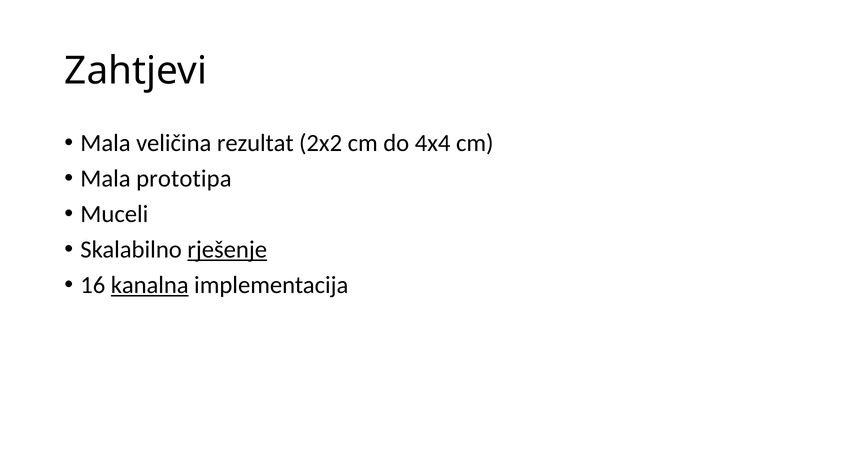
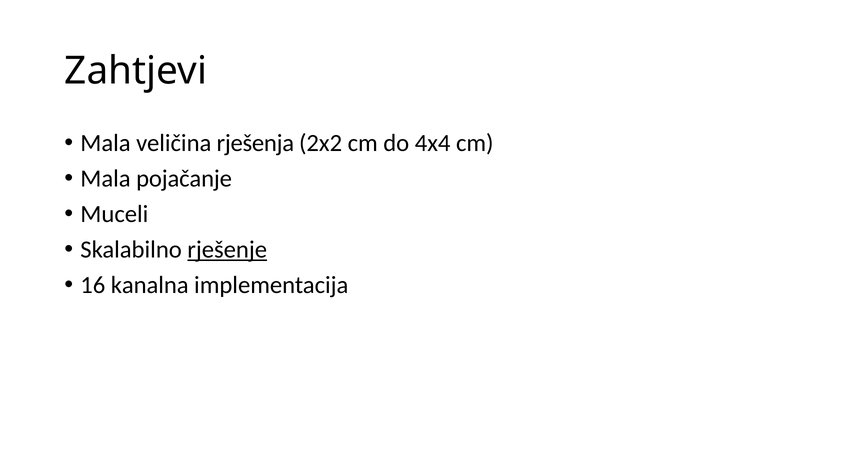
rezultat: rezultat -> rješenja
prototipa: prototipa -> pojačanje
kanalna underline: present -> none
